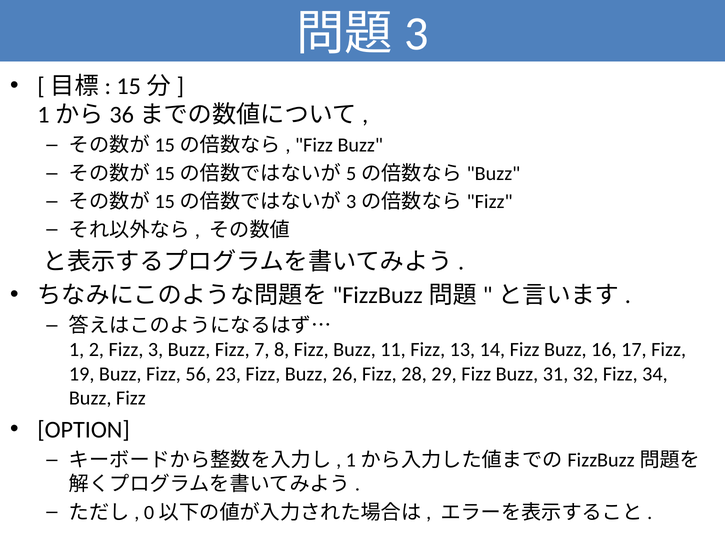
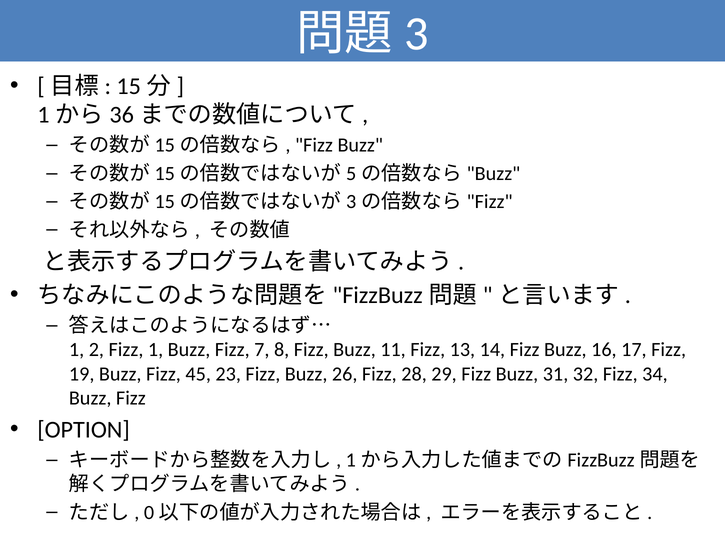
Fizz 3: 3 -> 1
56: 56 -> 45
